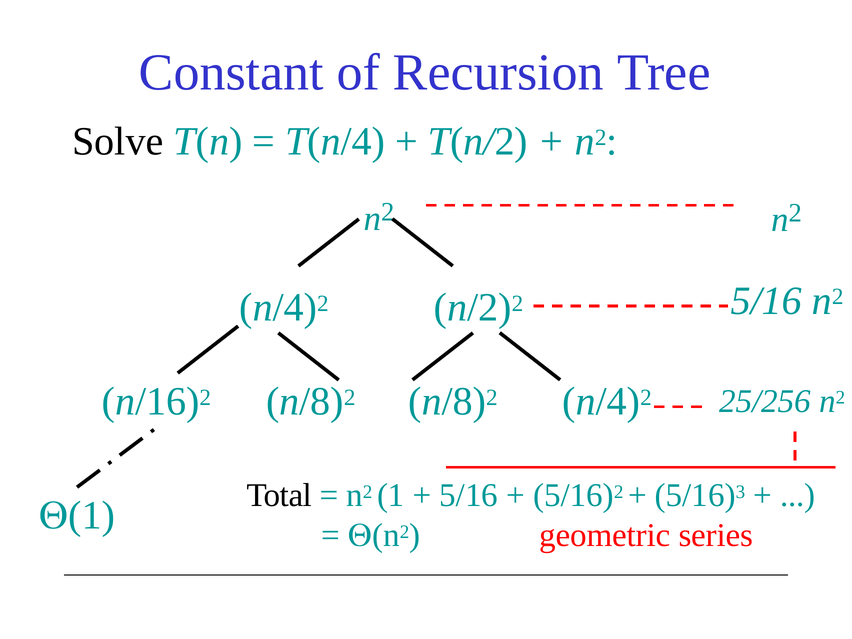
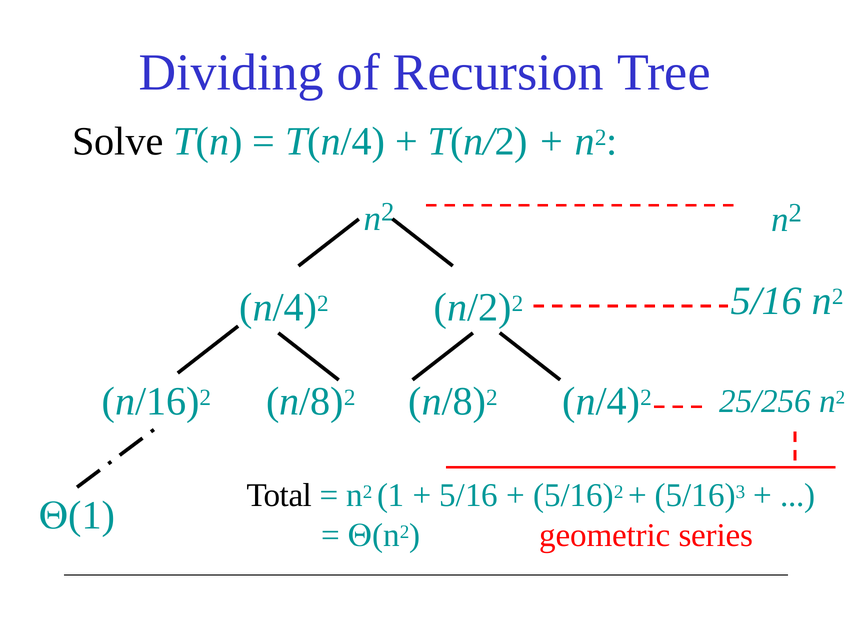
Constant: Constant -> Dividing
